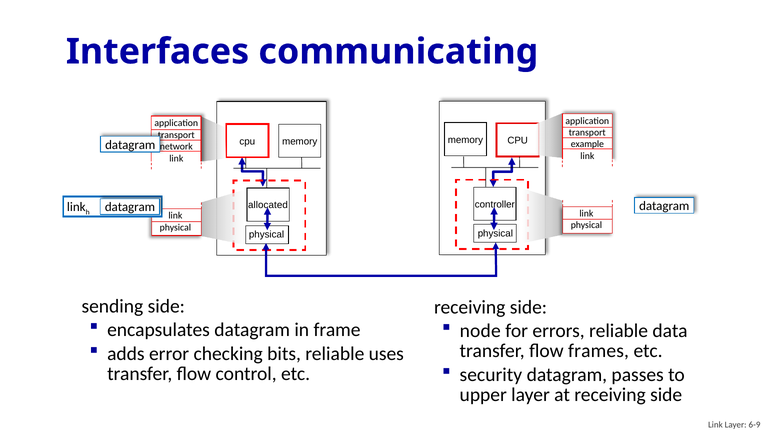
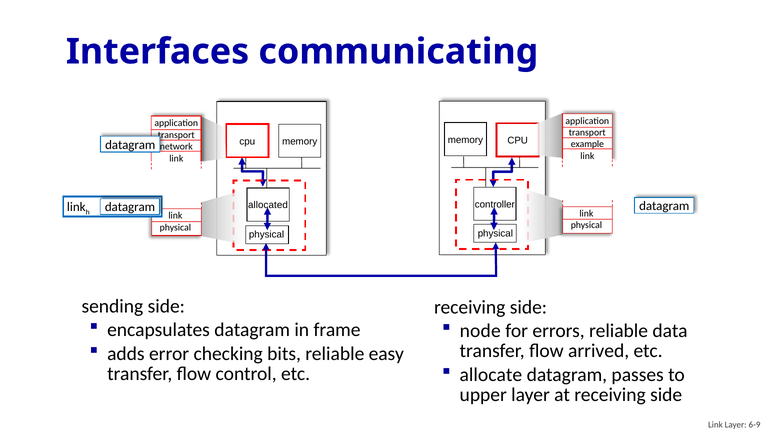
frames: frames -> arrived
uses: uses -> easy
security: security -> allocate
